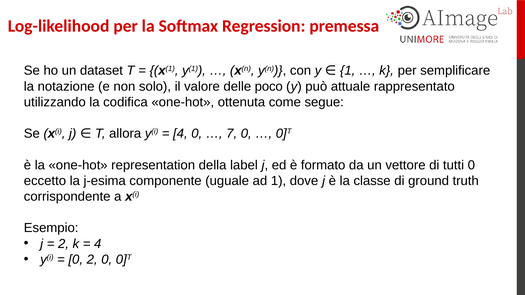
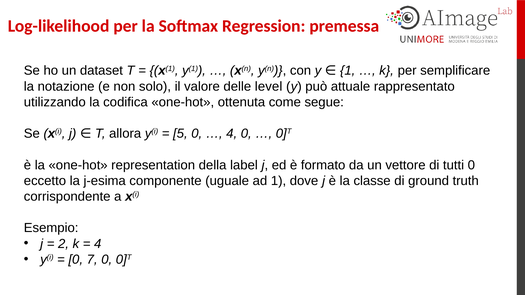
poco: poco -> level
4 at (180, 134): 4 -> 5
7 at (232, 134): 7 -> 4
0 2: 2 -> 7
